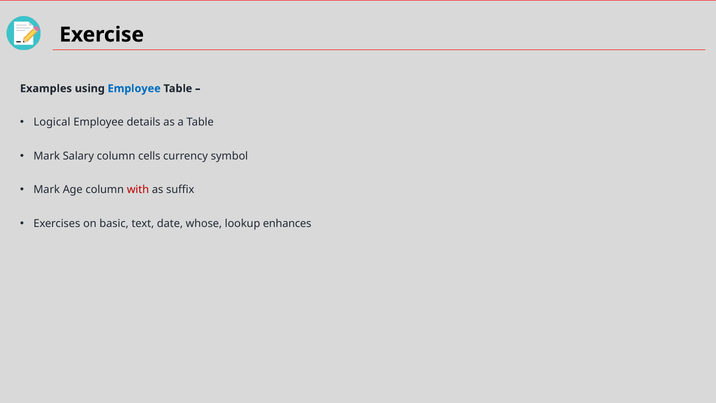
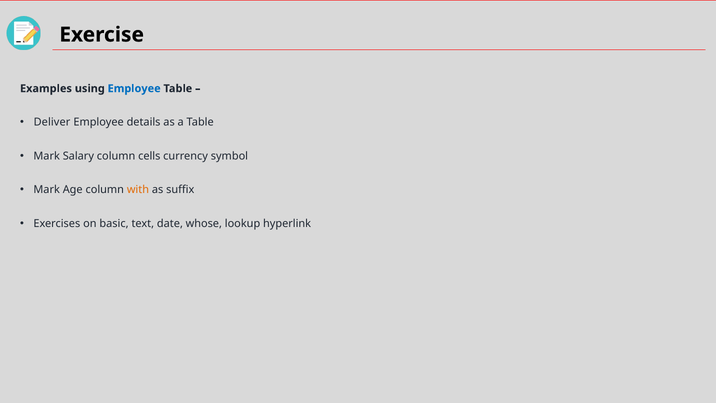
Logical: Logical -> Deliver
with colour: red -> orange
enhances: enhances -> hyperlink
